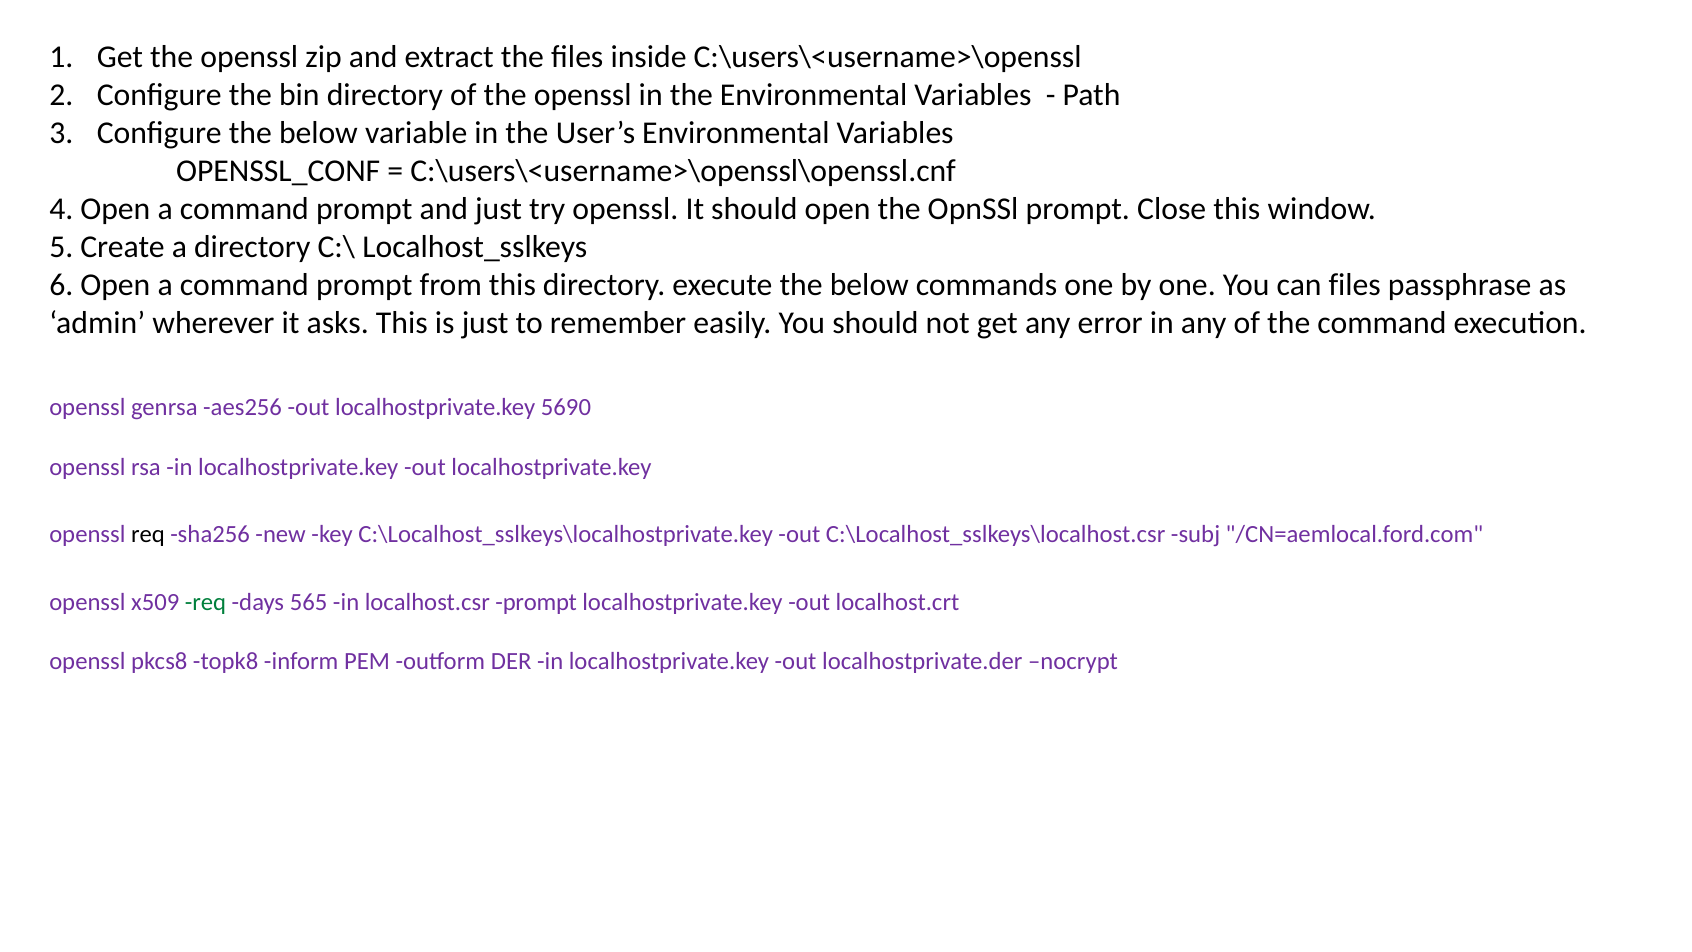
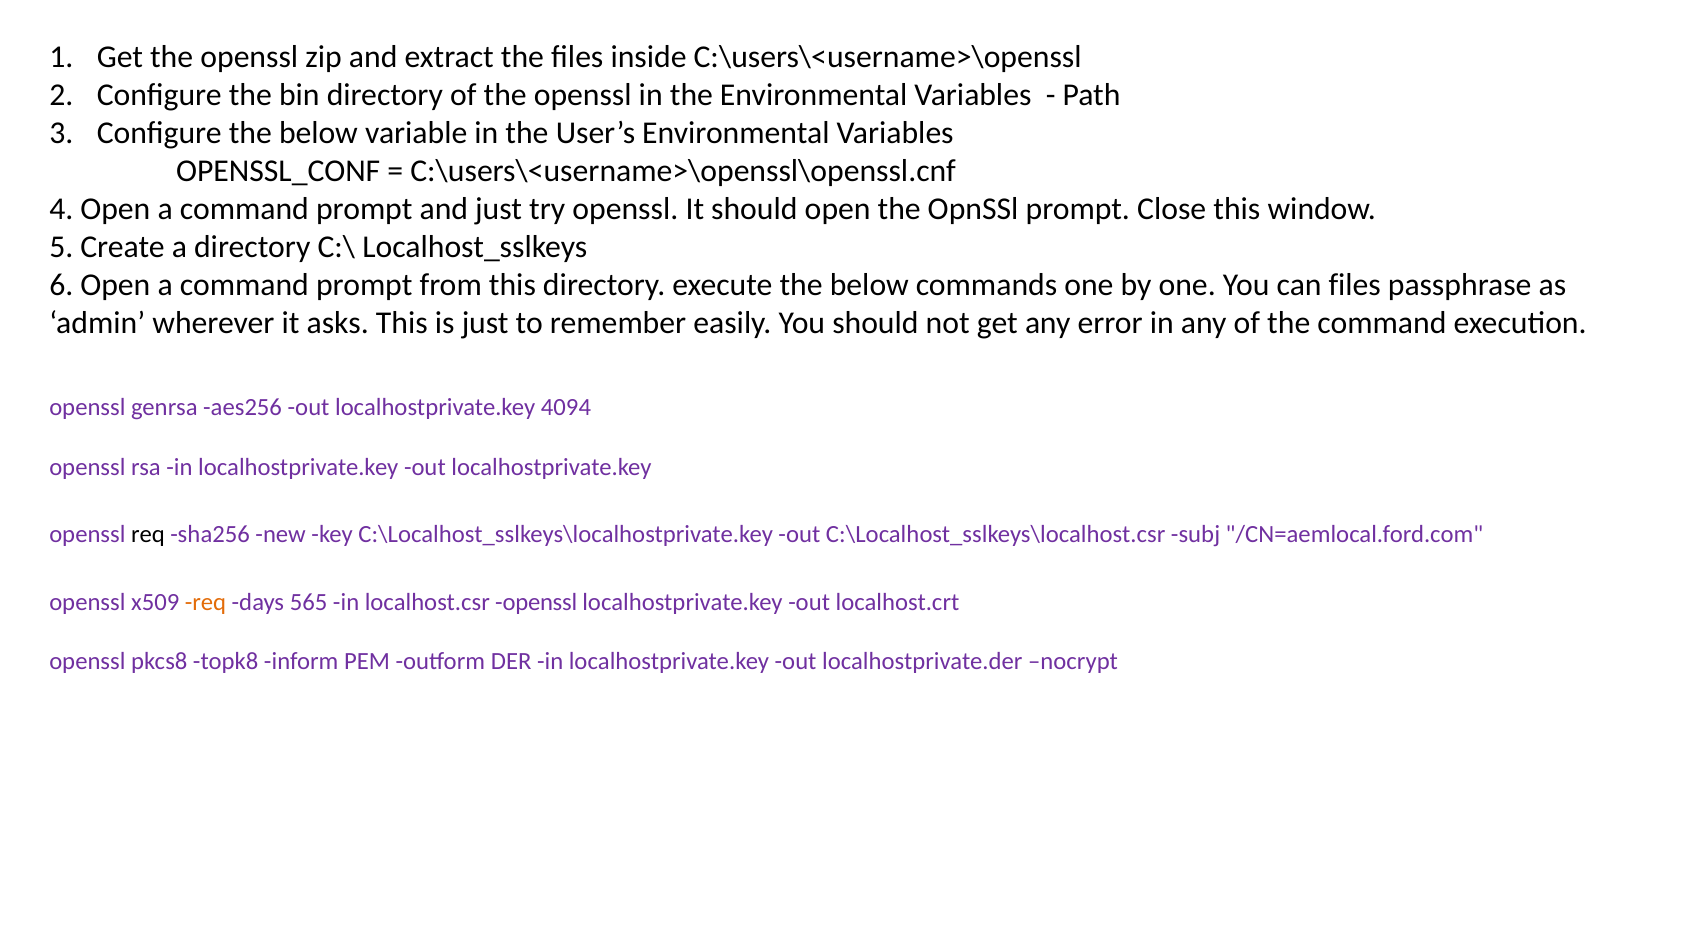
5690: 5690 -> 4094
req at (205, 602) colour: green -> orange
localhost.csr prompt: prompt -> openssl
